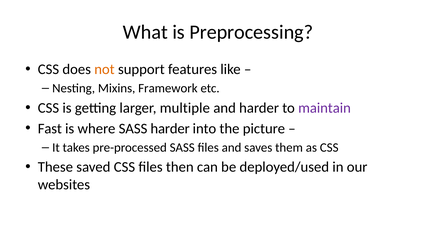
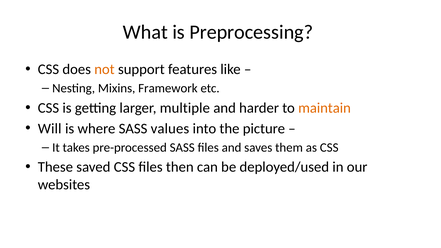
maintain colour: purple -> orange
Fast: Fast -> Will
SASS harder: harder -> values
